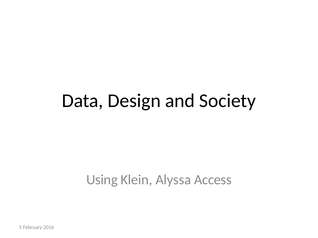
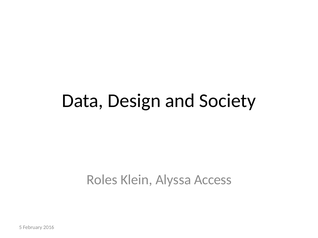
Using: Using -> Roles
